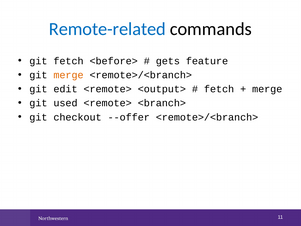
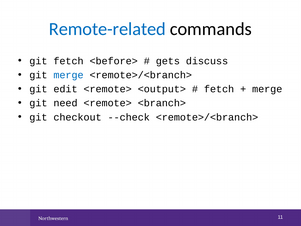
feature: feature -> discuss
merge at (68, 75) colour: orange -> blue
used: used -> need
--offer: --offer -> --check
